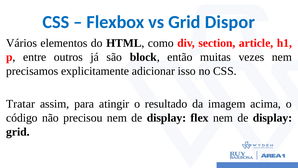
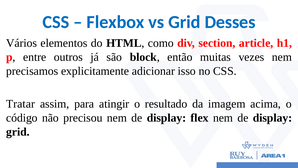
Dispor: Dispor -> Desses
